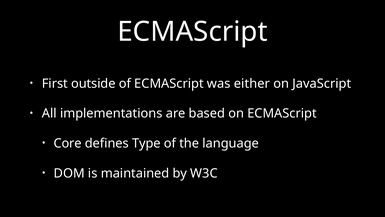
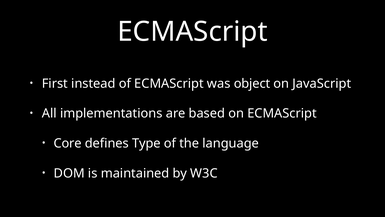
outside: outside -> instead
either: either -> object
